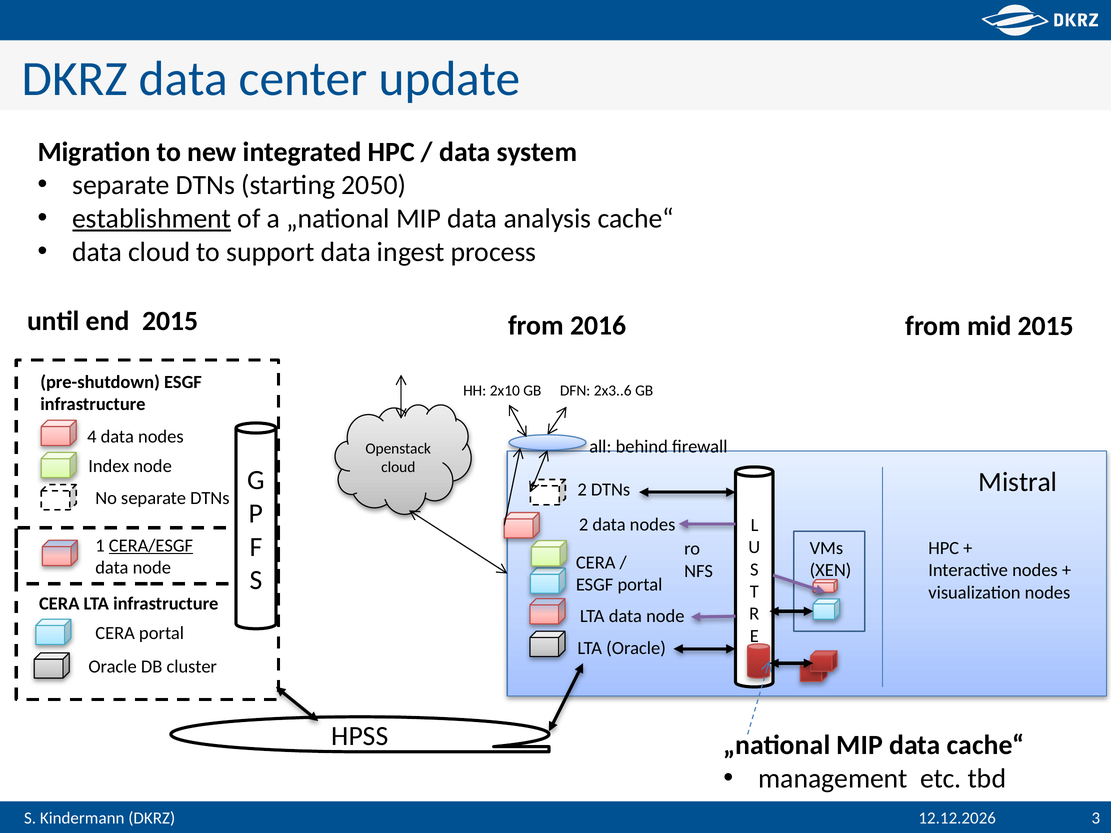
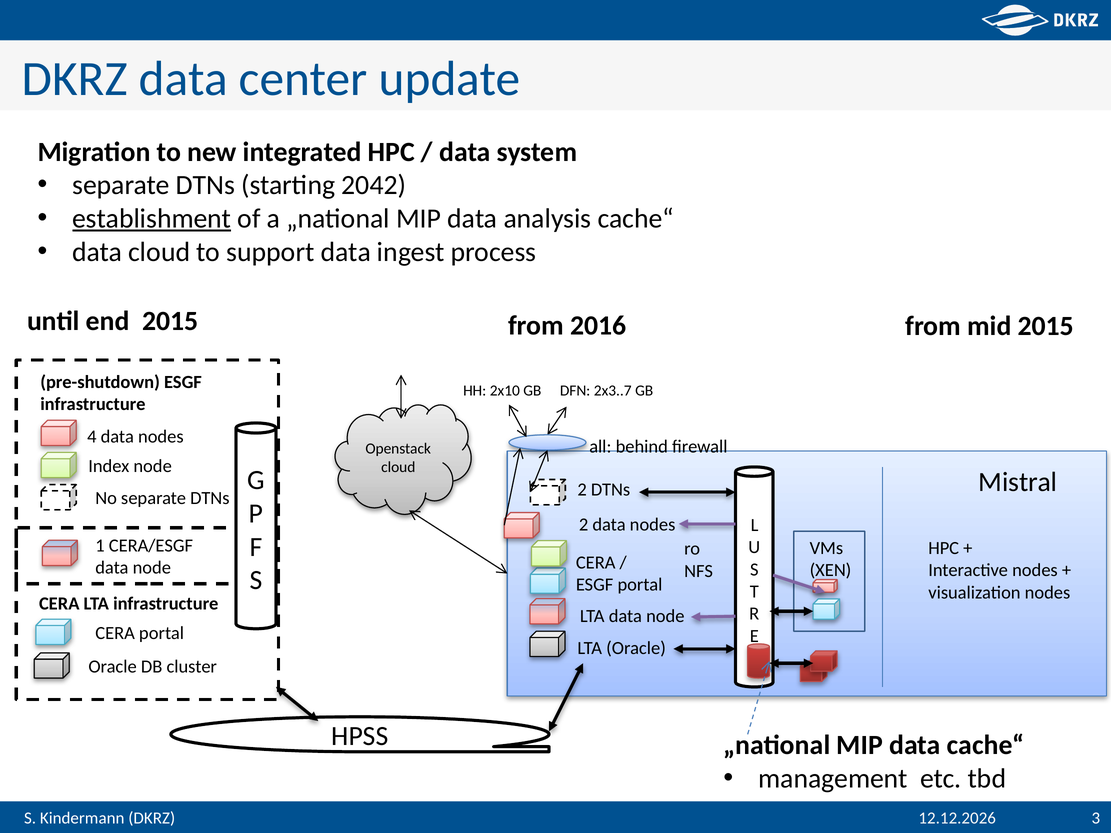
2050: 2050 -> 2042
2x3..6: 2x3..6 -> 2x3..7
CERA/ESGF underline: present -> none
